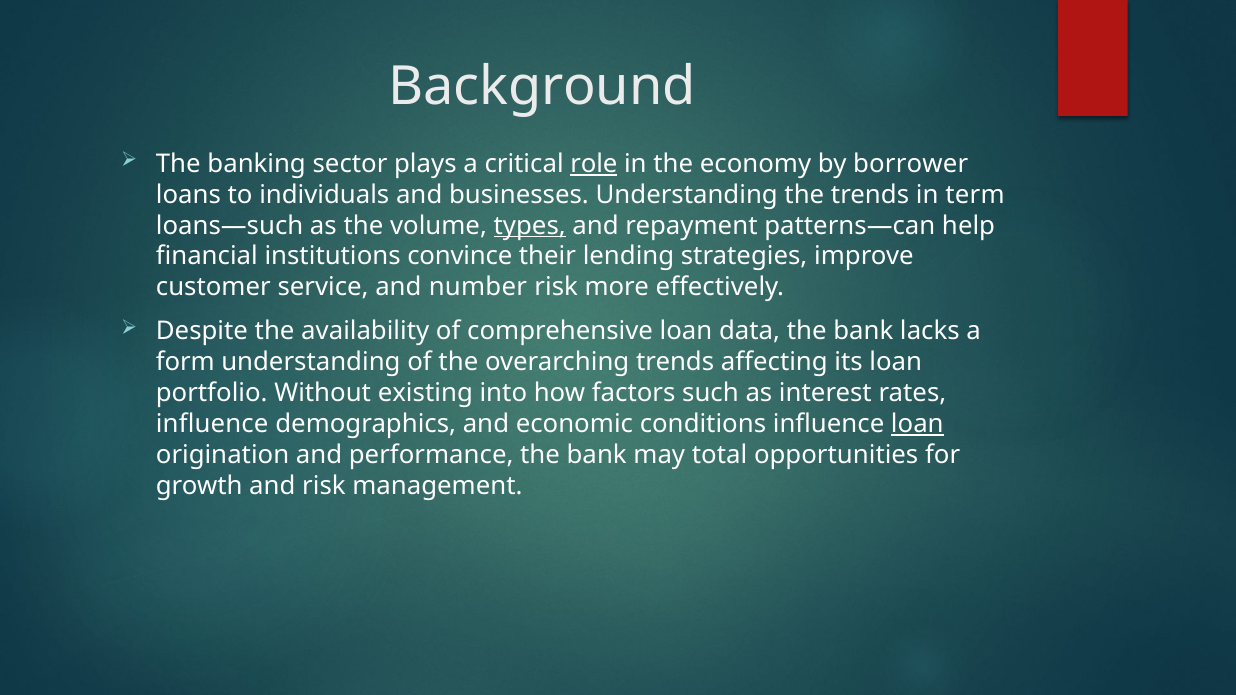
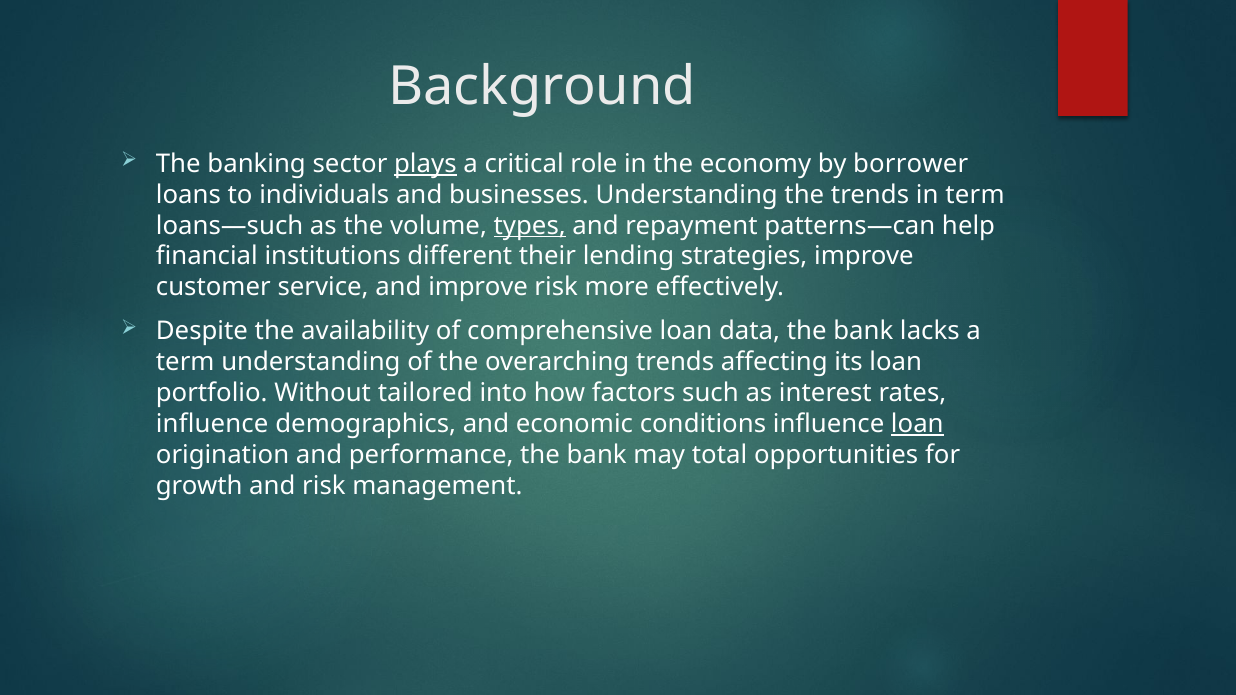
plays underline: none -> present
role underline: present -> none
convince: convince -> different
and number: number -> improve
form at (185, 362): form -> term
existing: existing -> tailored
